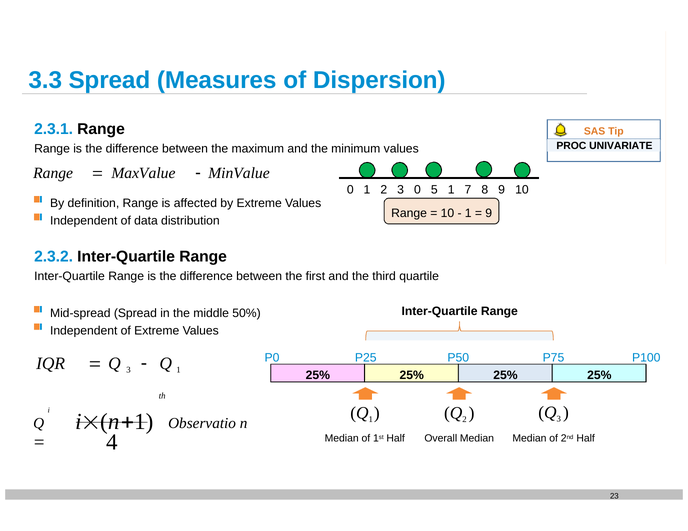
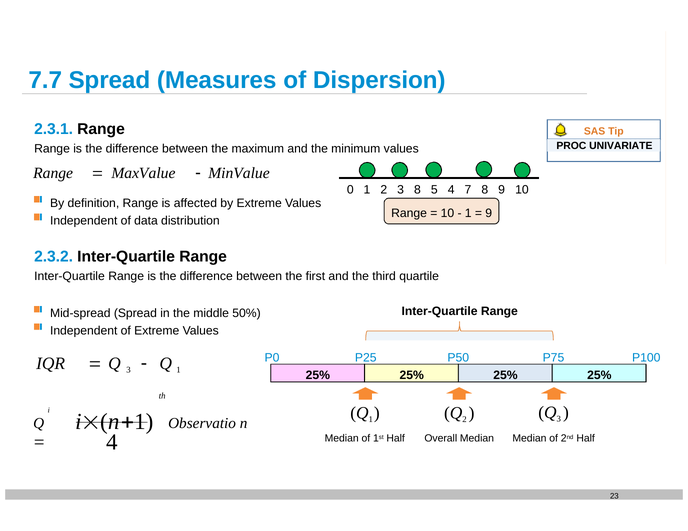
3.3: 3.3 -> 7.7
3 0: 0 -> 8
5 1: 1 -> 4
